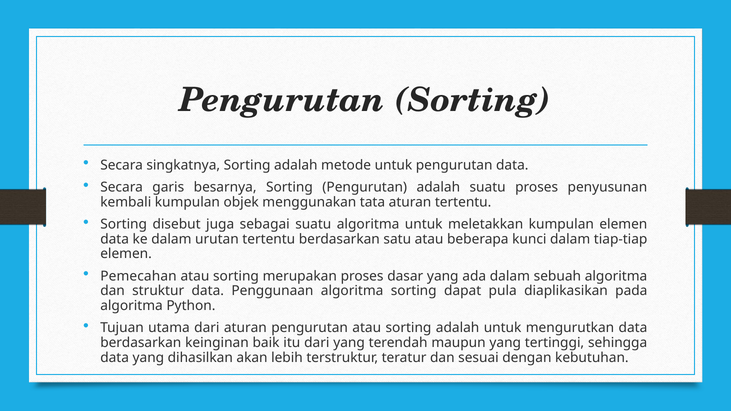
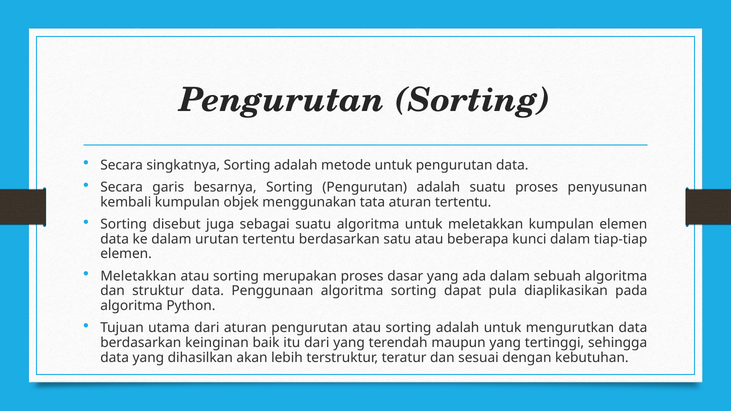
Pemecahan at (138, 276): Pemecahan -> Meletakkan
